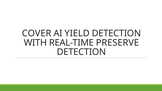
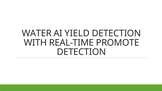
COVER: COVER -> WATER
PRESERVE: PRESERVE -> PROMOTE
